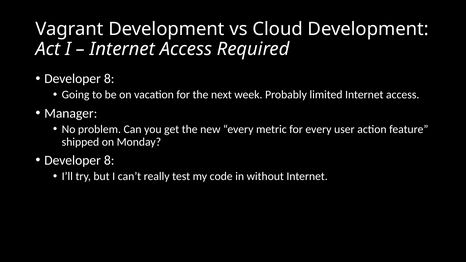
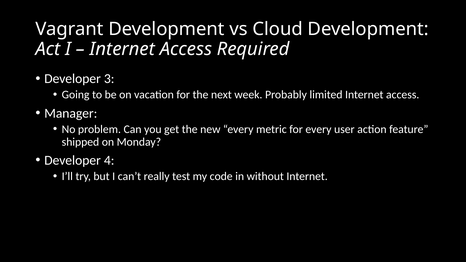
8 at (109, 79): 8 -> 3
8 at (109, 160): 8 -> 4
